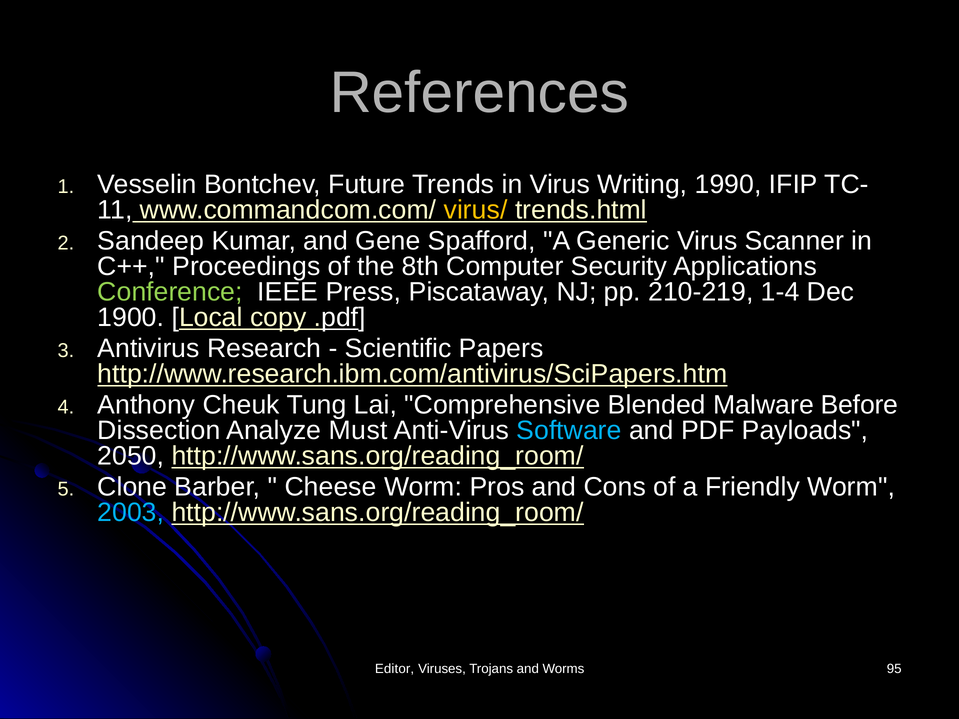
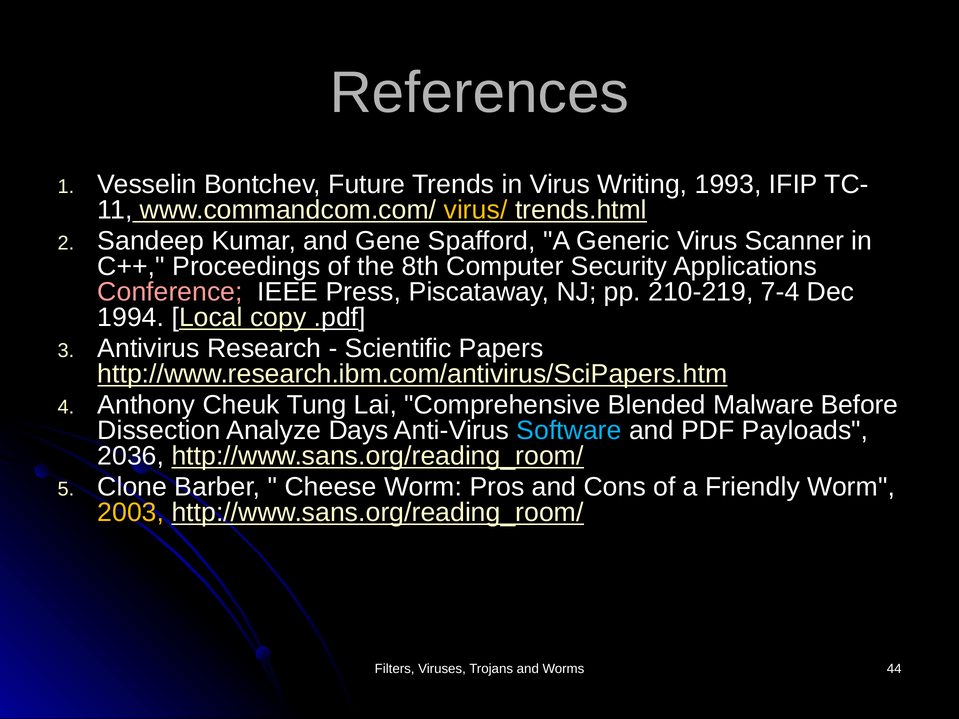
1990: 1990 -> 1993
Conference colour: light green -> pink
1-4: 1-4 -> 7-4
1900: 1900 -> 1994
Must: Must -> Days
2050: 2050 -> 2036
2003 colour: light blue -> yellow
Editor: Editor -> Filters
95: 95 -> 44
